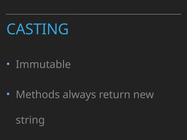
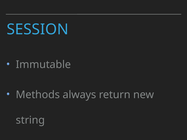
CASTING: CASTING -> SESSION
